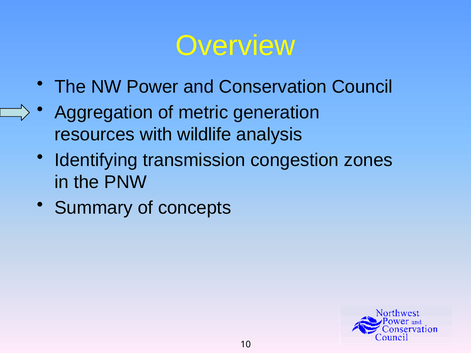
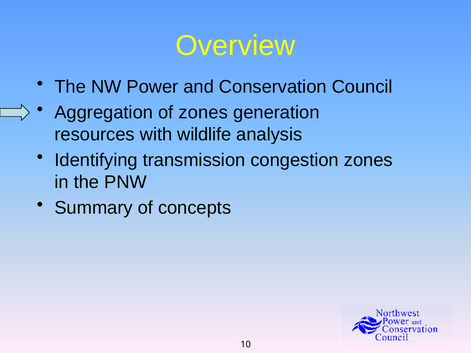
of metric: metric -> zones
